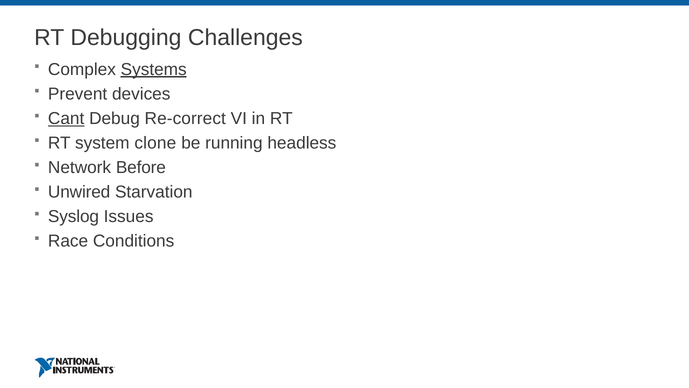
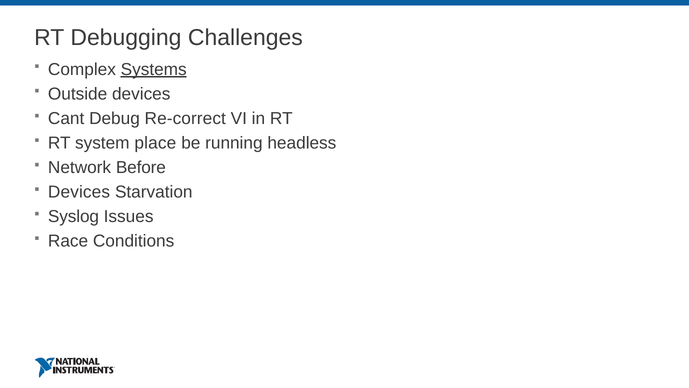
Prevent: Prevent -> Outside
Cant underline: present -> none
clone: clone -> place
Unwired at (79, 192): Unwired -> Devices
